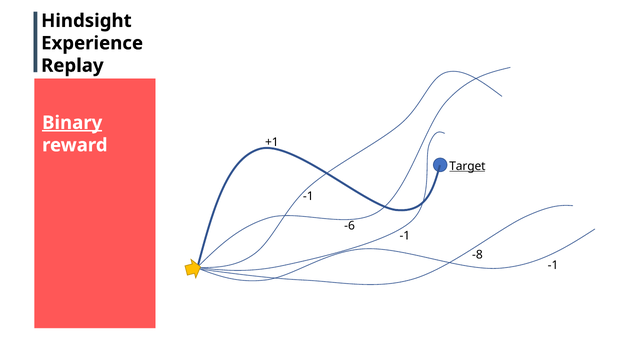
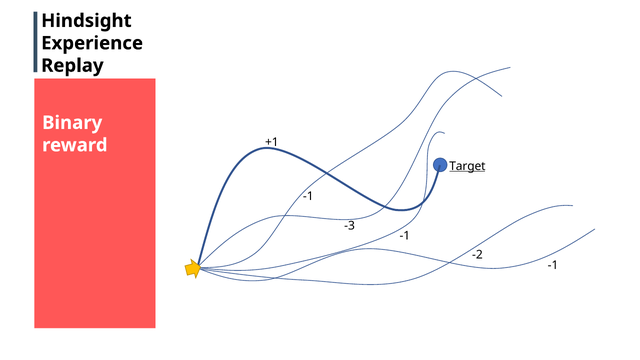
Binary underline: present -> none
-6: -6 -> -3
-8: -8 -> -2
